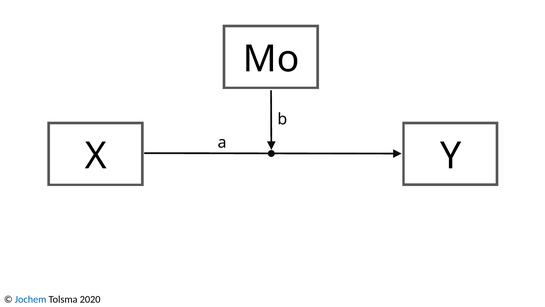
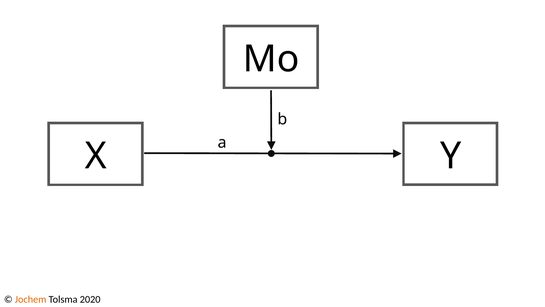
Jochem colour: blue -> orange
